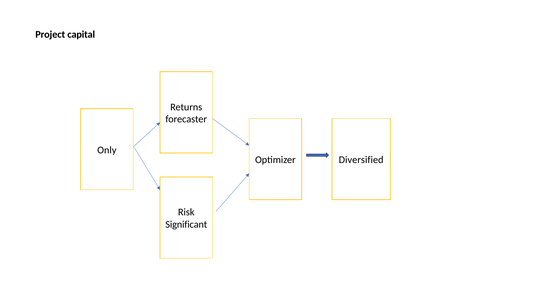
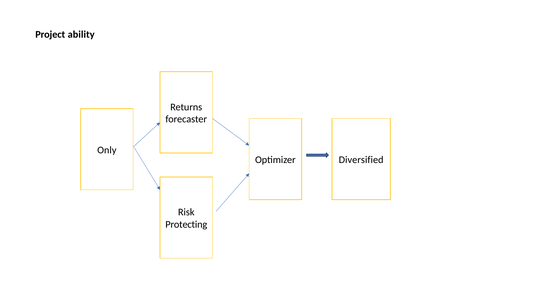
capital: capital -> ability
Significant: Significant -> Protecting
